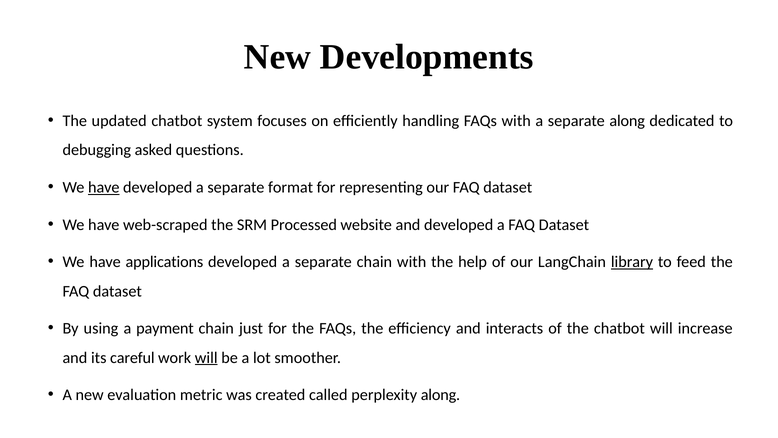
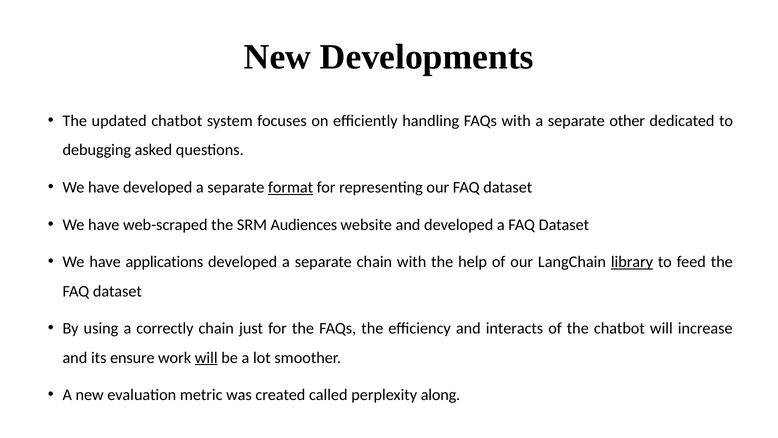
separate along: along -> other
have at (104, 187) underline: present -> none
format underline: none -> present
Processed: Processed -> Audiences
payment: payment -> correctly
careful: careful -> ensure
